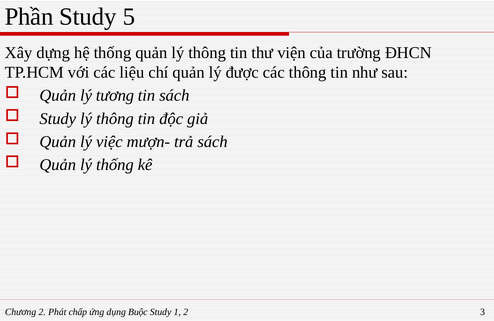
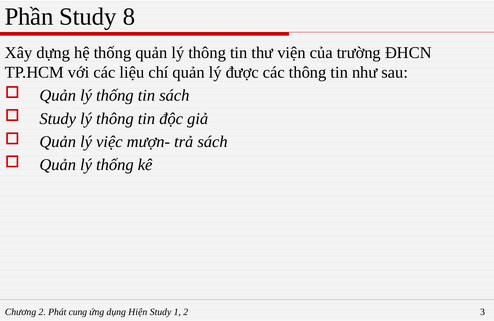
5: 5 -> 8
tương at (115, 96): tương -> thống
chấp: chấp -> cung
Buộc: Buộc -> Hiện
